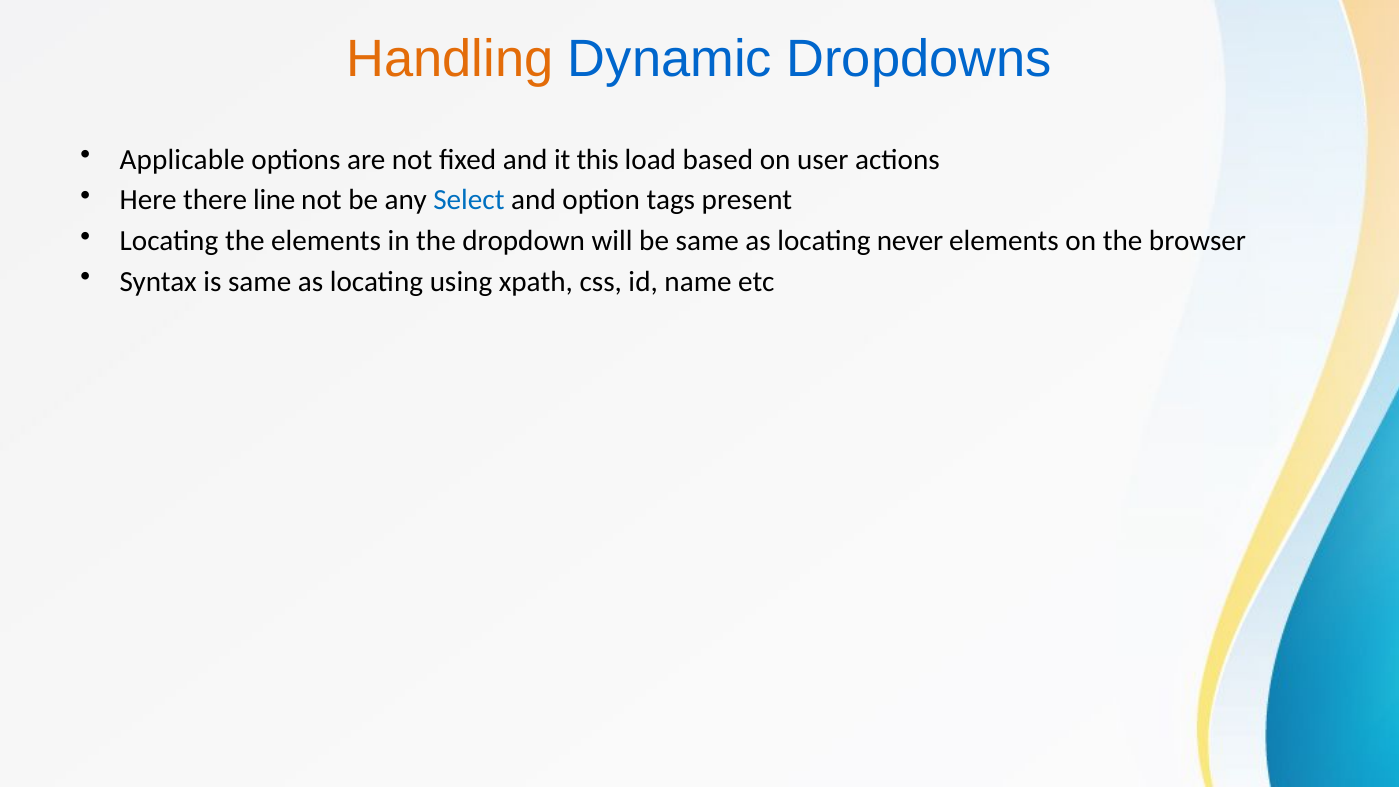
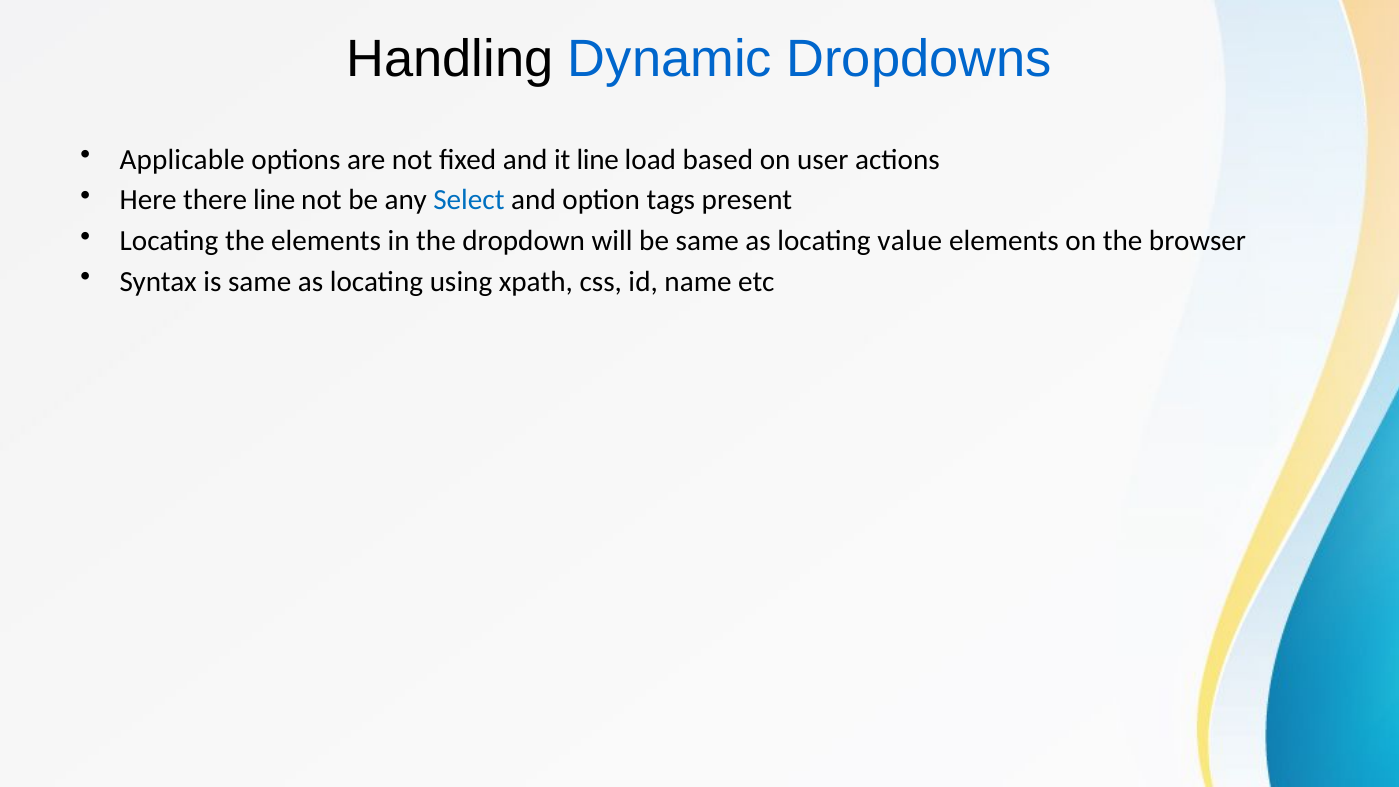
Handling colour: orange -> black
it this: this -> line
never: never -> value
